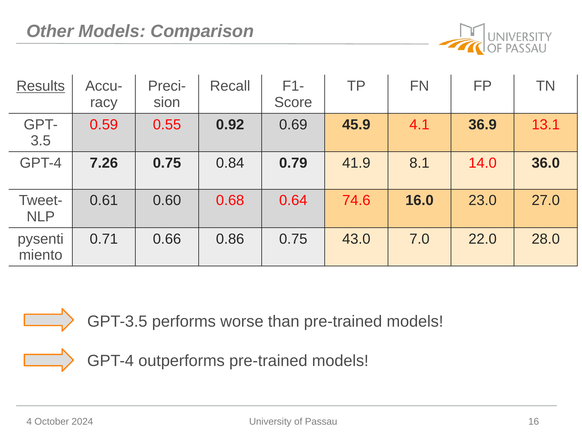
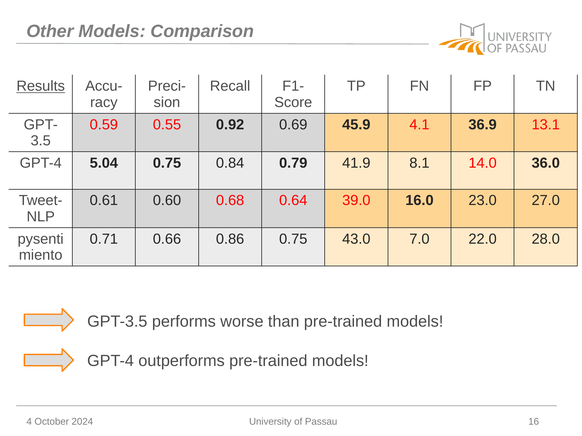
7.26: 7.26 -> 5.04
74.6: 74.6 -> 39.0
